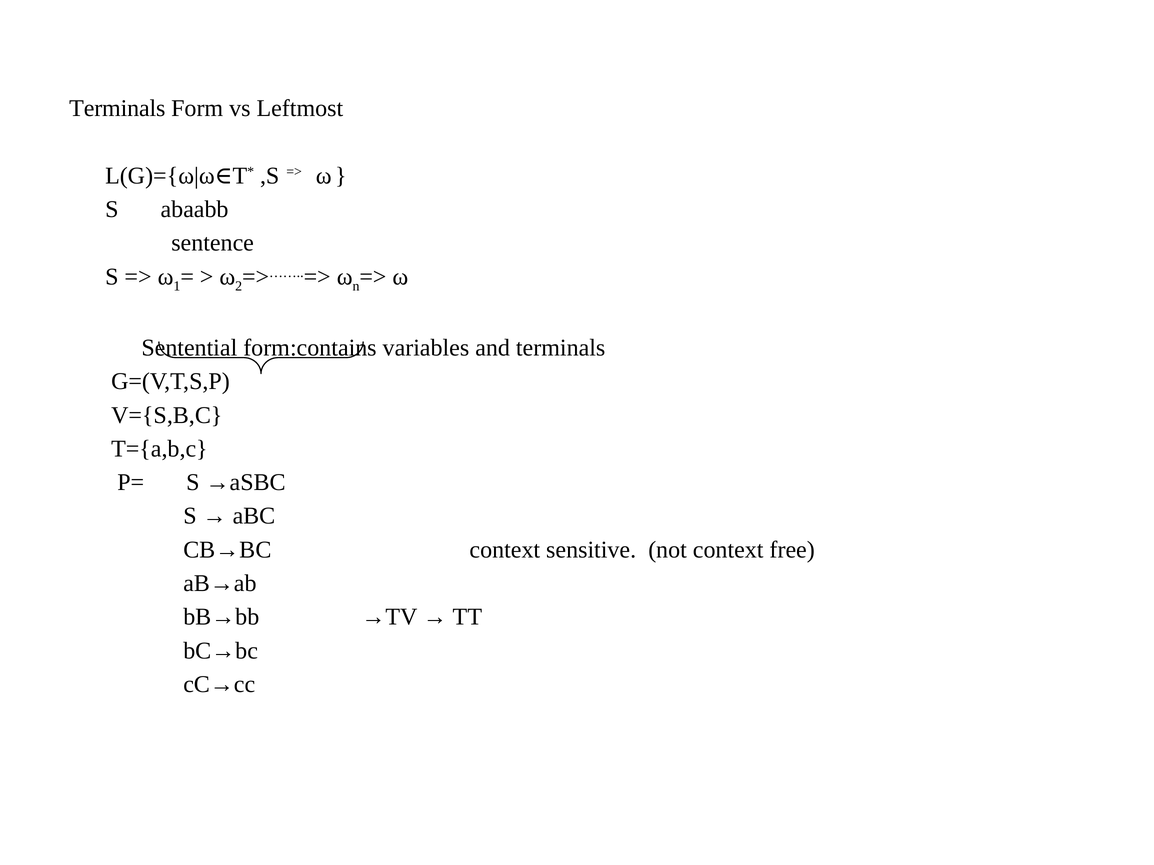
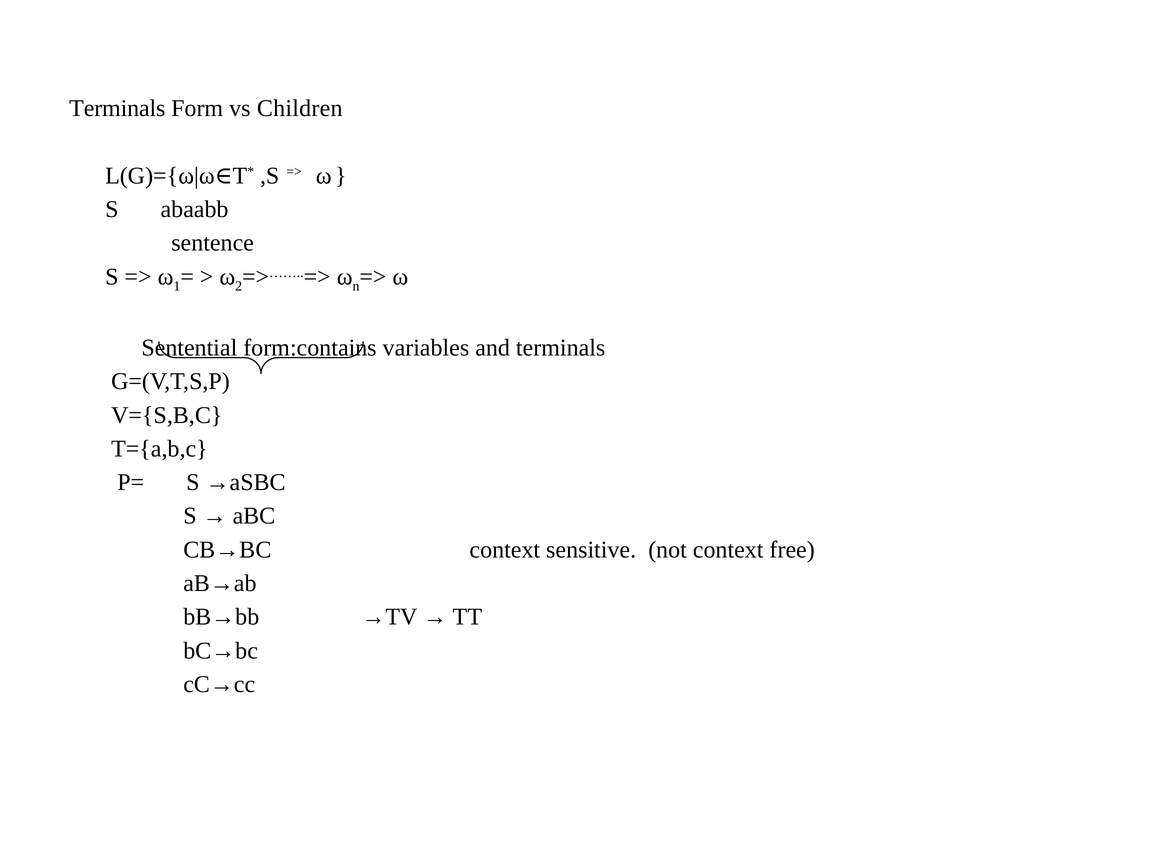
Leftmost: Leftmost -> Children
